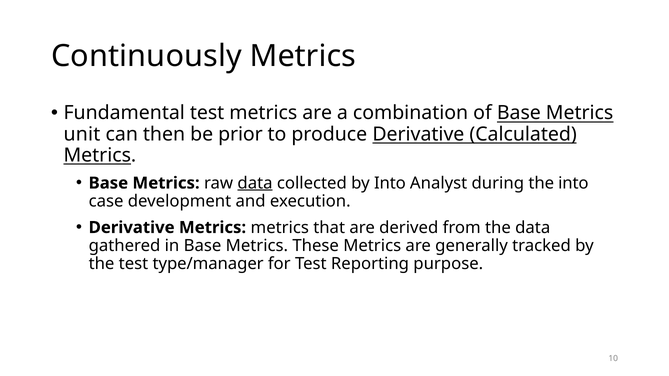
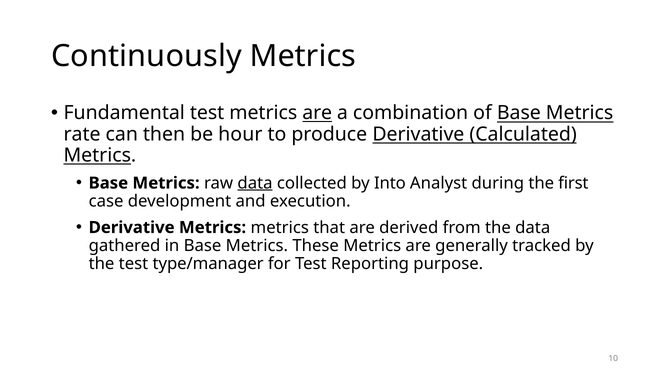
are at (317, 113) underline: none -> present
unit: unit -> rate
prior: prior -> hour
the into: into -> first
